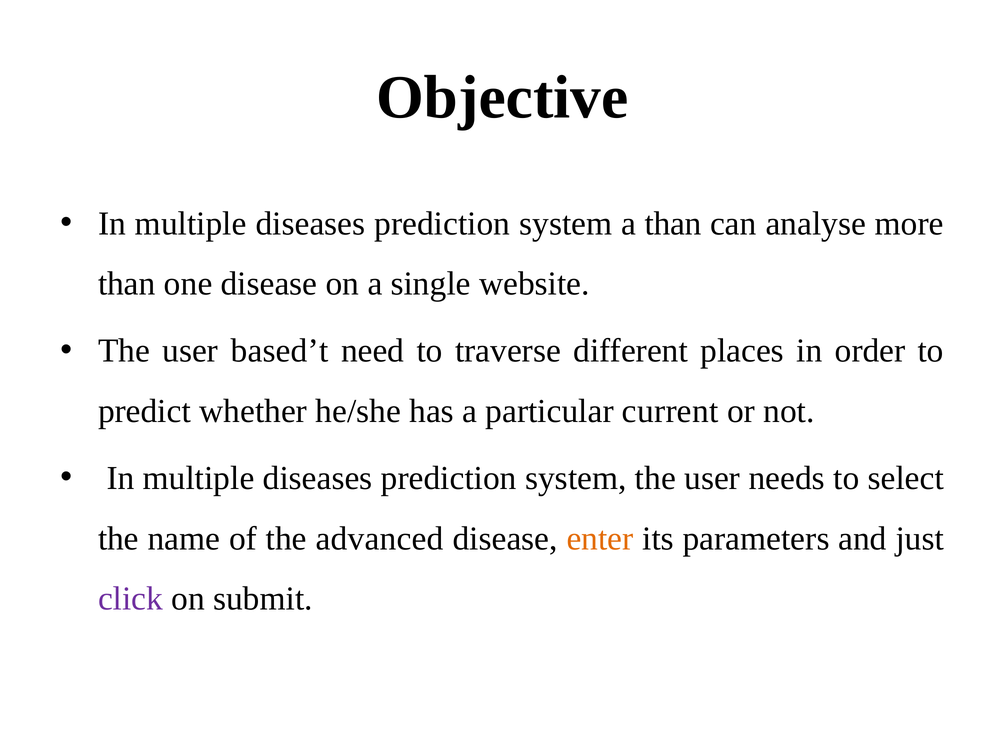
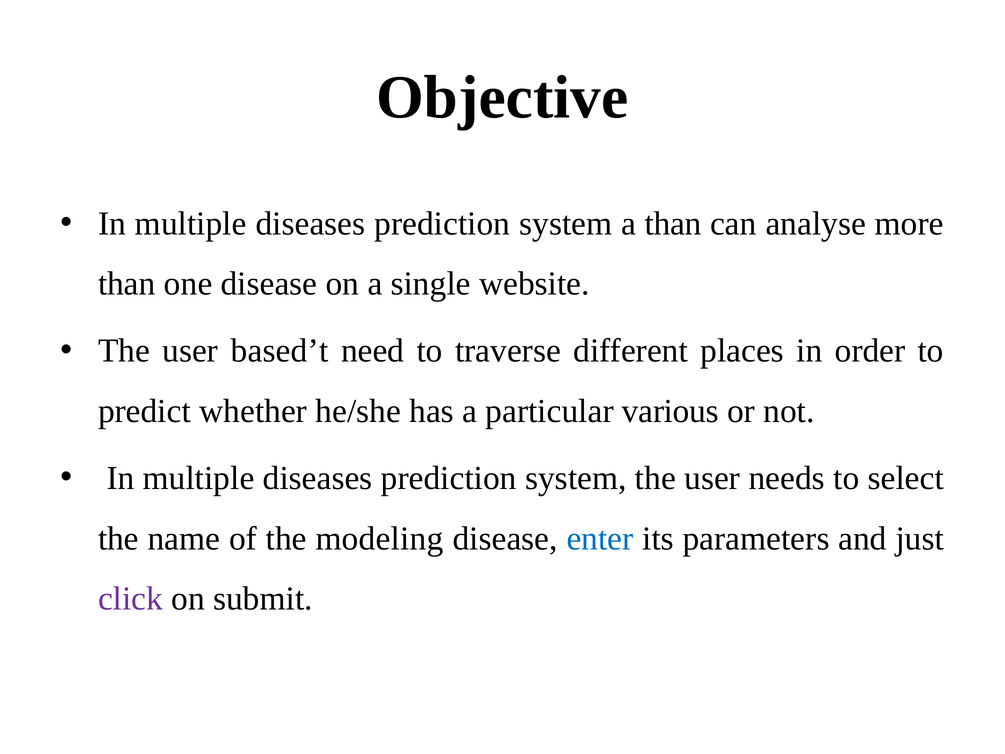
current: current -> various
advanced: advanced -> modeling
enter colour: orange -> blue
